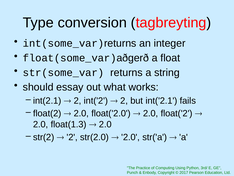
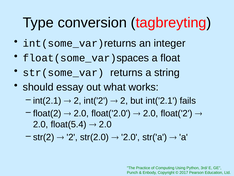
aðgerð: aðgerð -> spaces
float(1.3: float(1.3 -> float(5.4
